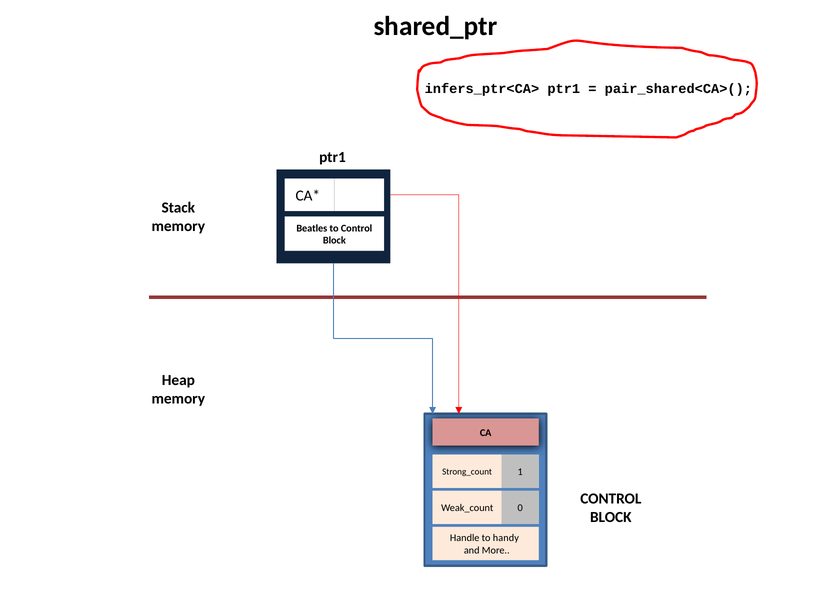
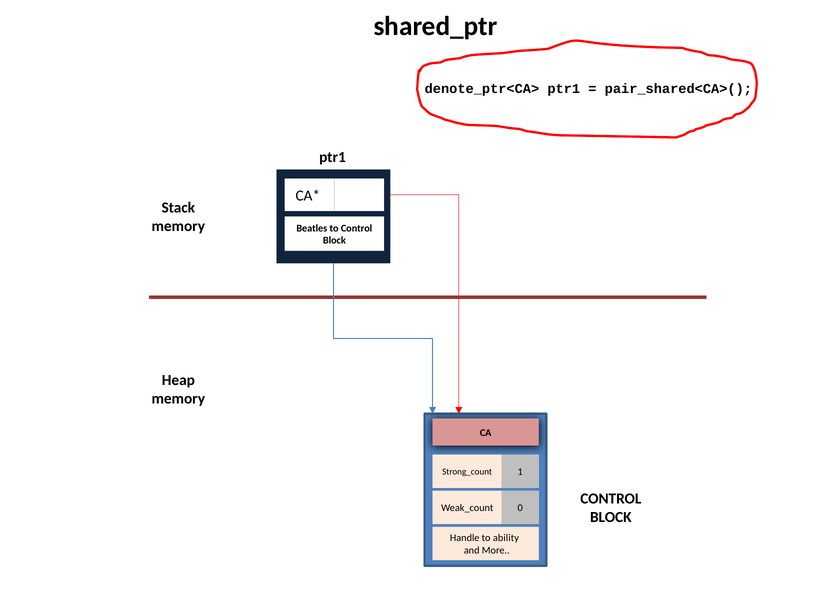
infers_ptr<CA>: infers_ptr<CA> -> denote_ptr<CA>
handy: handy -> ability
